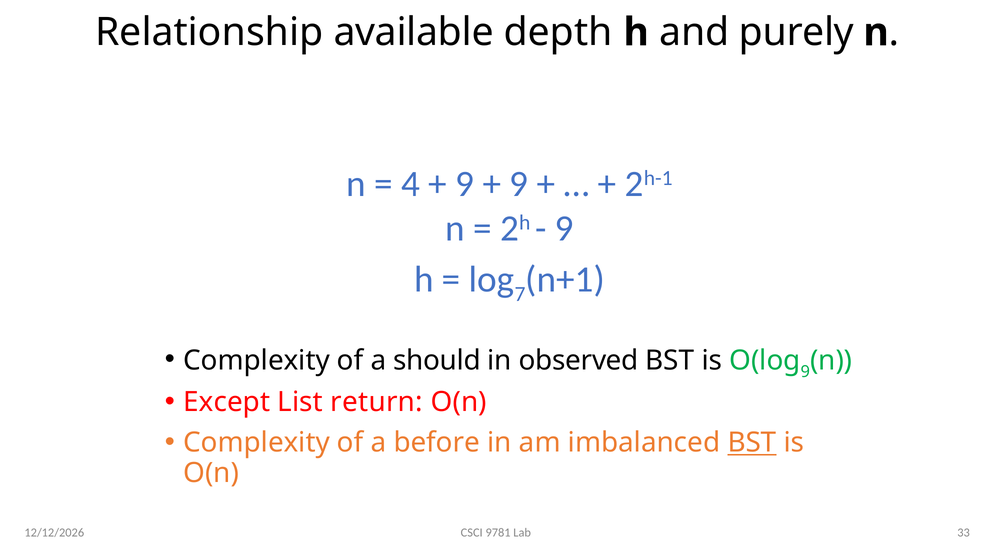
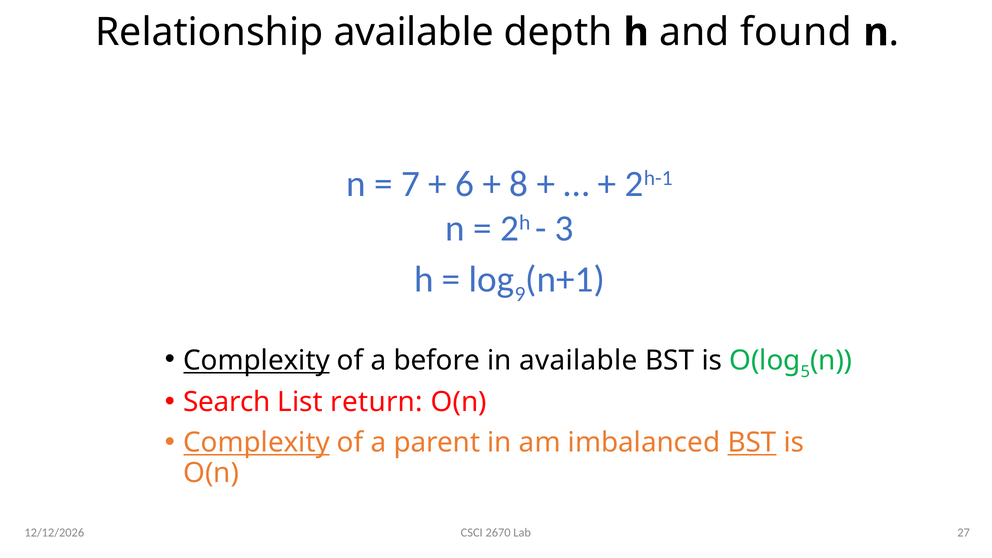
purely: purely -> found
4: 4 -> 7
9 at (465, 184): 9 -> 6
9 at (519, 184): 9 -> 8
9 at (564, 229): 9 -> 3
7: 7 -> 9
Complexity at (257, 361) underline: none -> present
should: should -> before
in observed: observed -> available
9 at (805, 372): 9 -> 5
Except: Except -> Search
Complexity at (257, 443) underline: none -> present
before: before -> parent
9781: 9781 -> 2670
33: 33 -> 27
